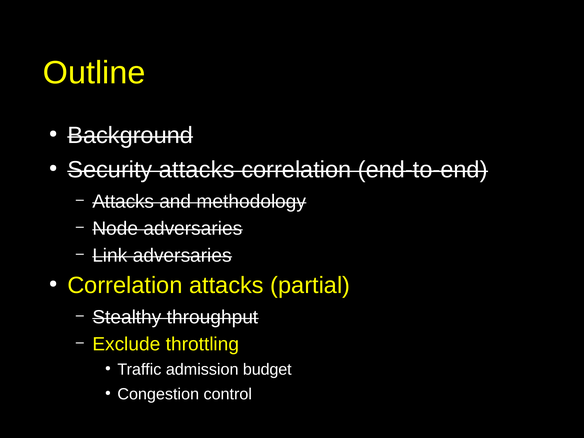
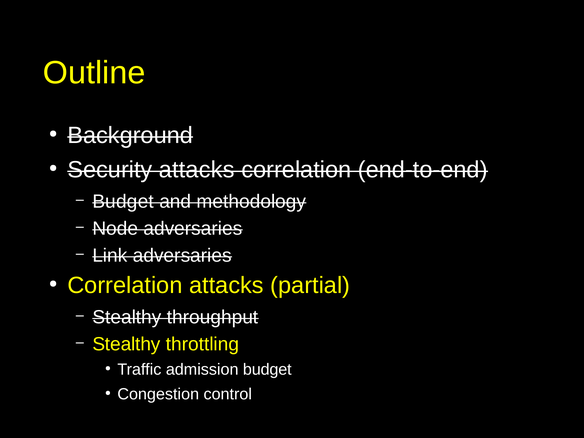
Attacks at (123, 202): Attacks -> Budget
Exclude at (126, 344): Exclude -> Stealthy
